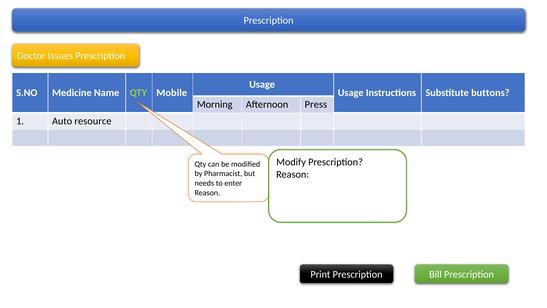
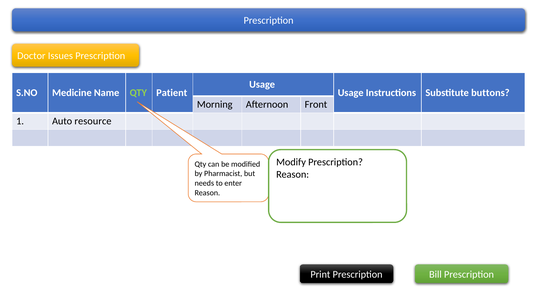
Mobile: Mobile -> Patient
Press: Press -> Front
